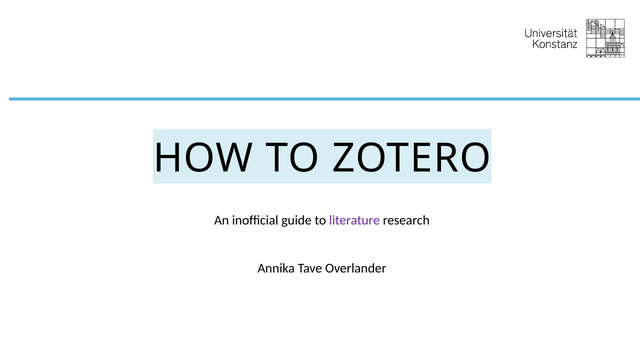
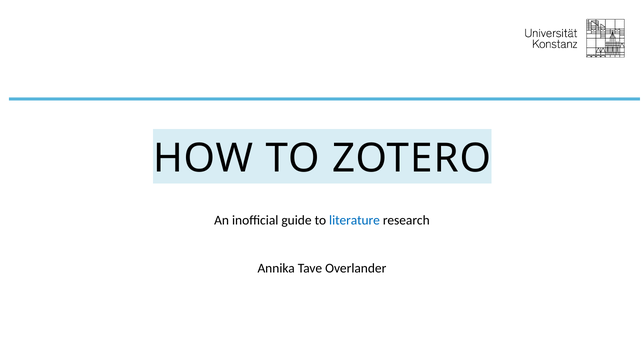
literature colour: purple -> blue
